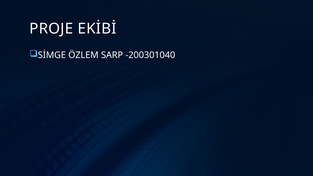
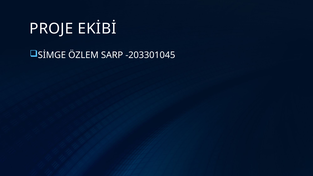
-200301040: -200301040 -> -203301045
